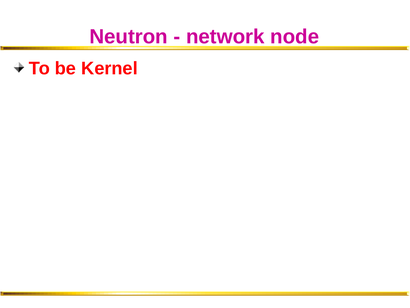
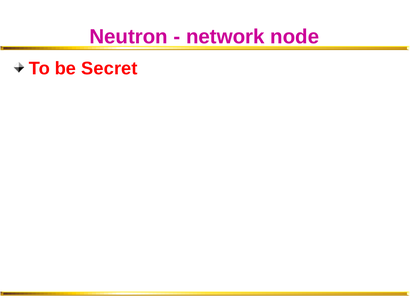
Kernel: Kernel -> Secret
